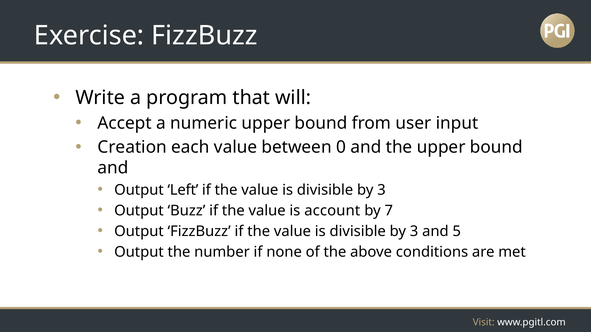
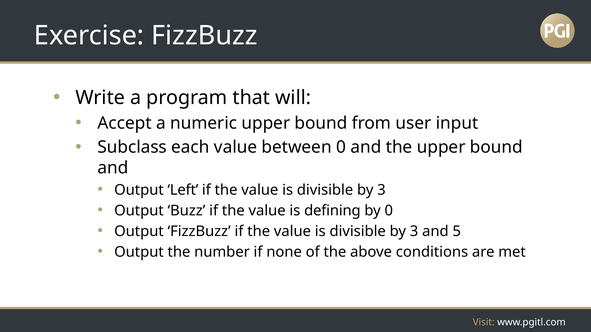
Creation: Creation -> Subclass
account: account -> defining
by 7: 7 -> 0
